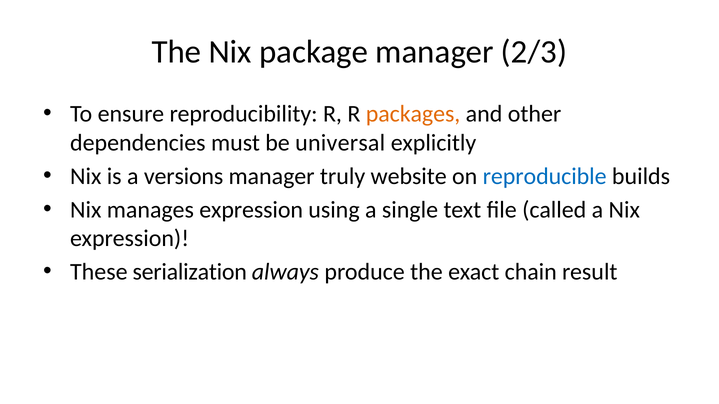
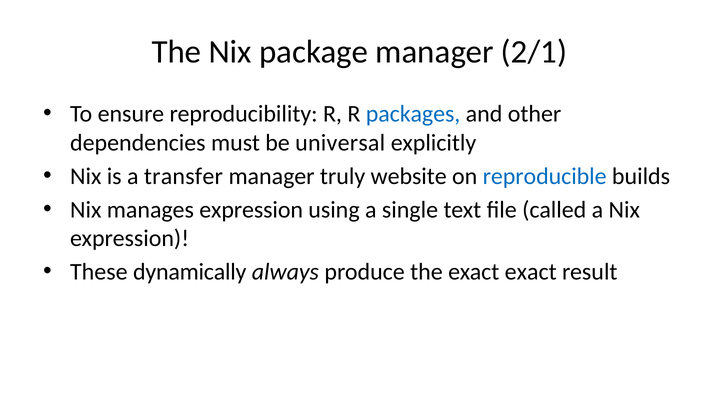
2/3: 2/3 -> 2/1
packages colour: orange -> blue
versions: versions -> transfer
serialization: serialization -> dynamically
exact chain: chain -> exact
